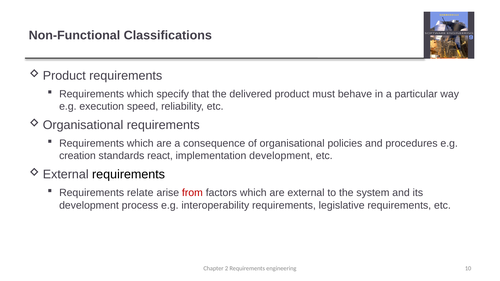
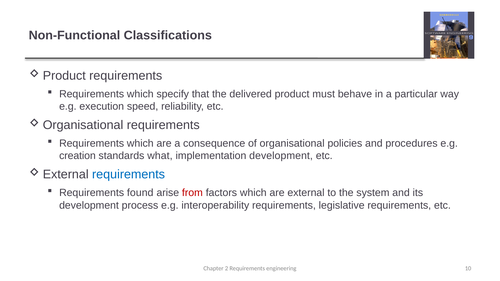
react: react -> what
requirements at (129, 175) colour: black -> blue
relate: relate -> found
